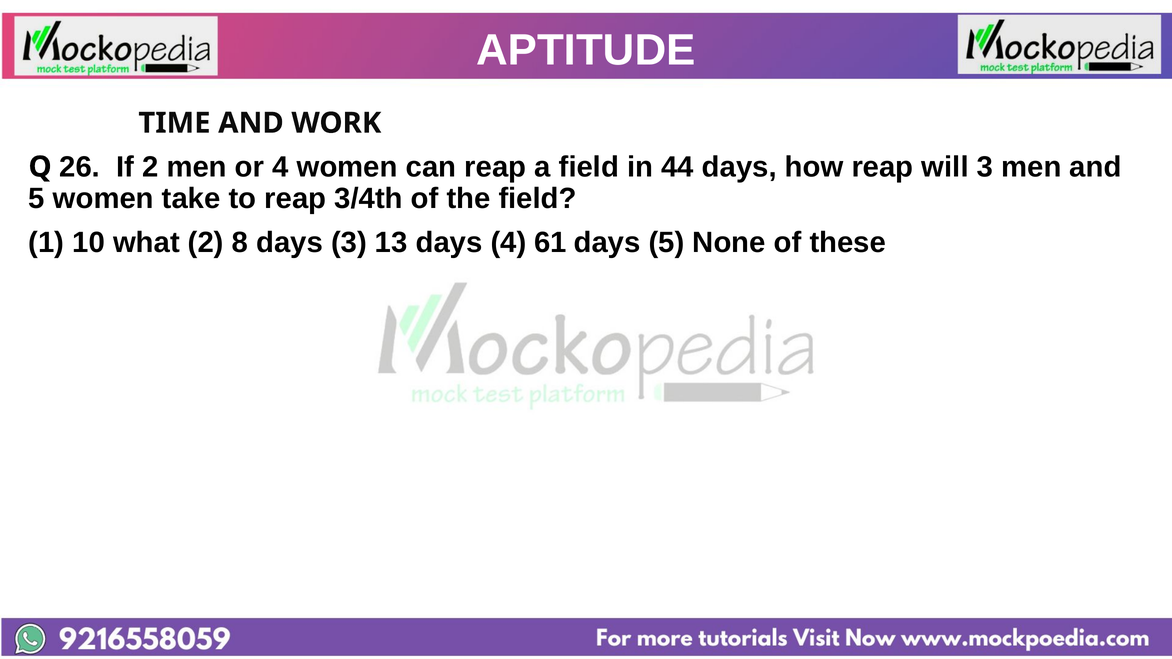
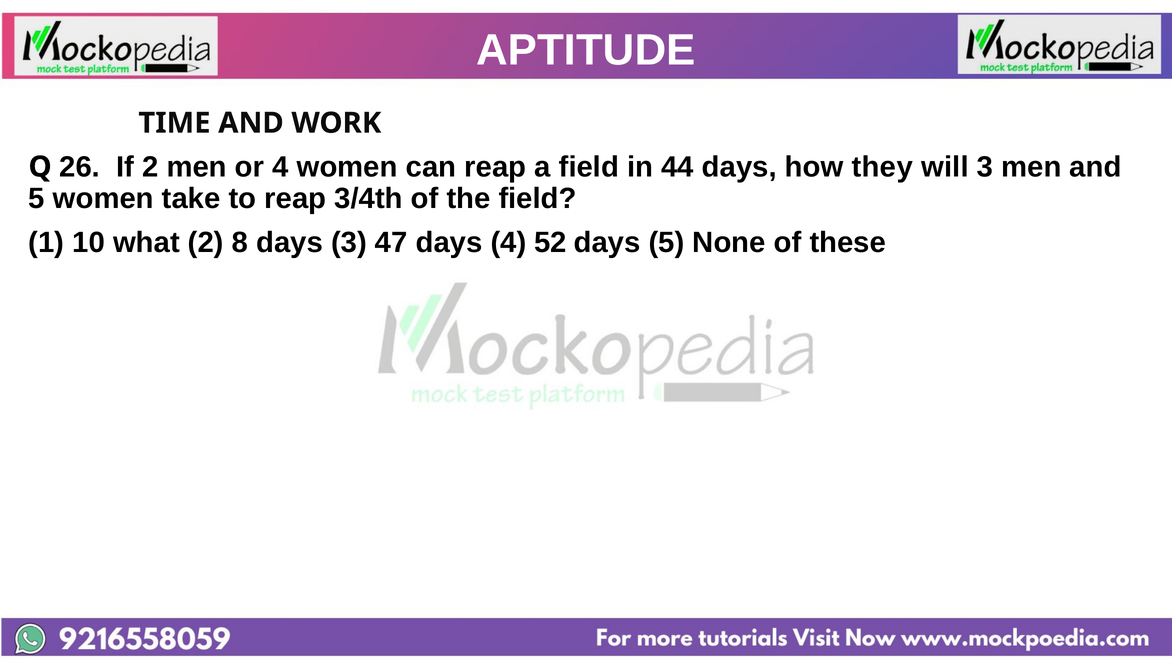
how reap: reap -> they
13: 13 -> 47
61: 61 -> 52
